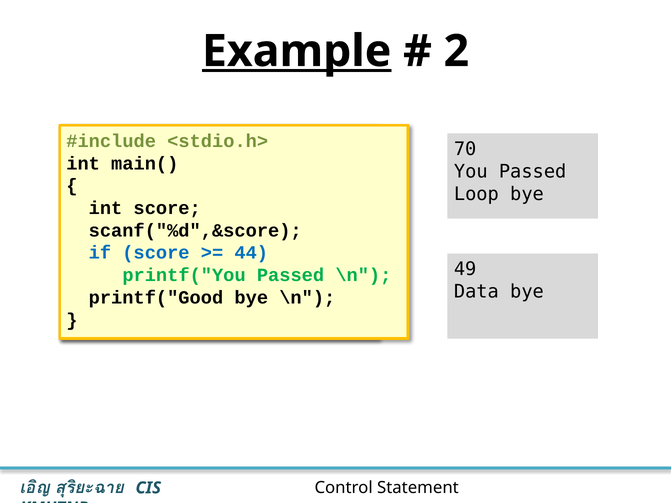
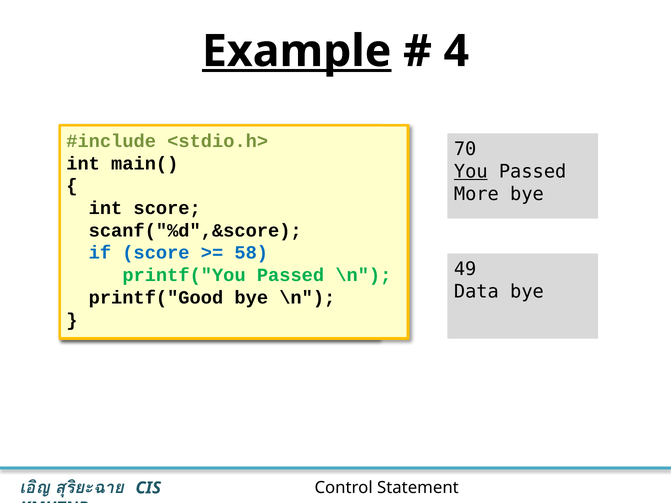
2 at (456, 51): 2 -> 4
You at (471, 172) underline: none -> present
Loop: Loop -> More
44: 44 -> 58
